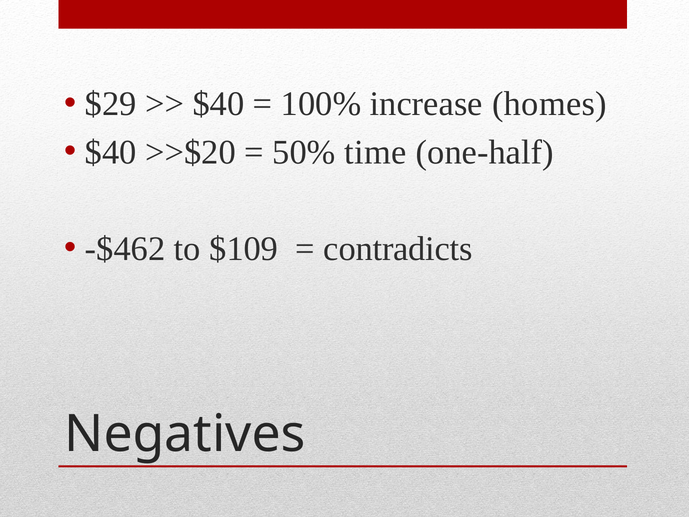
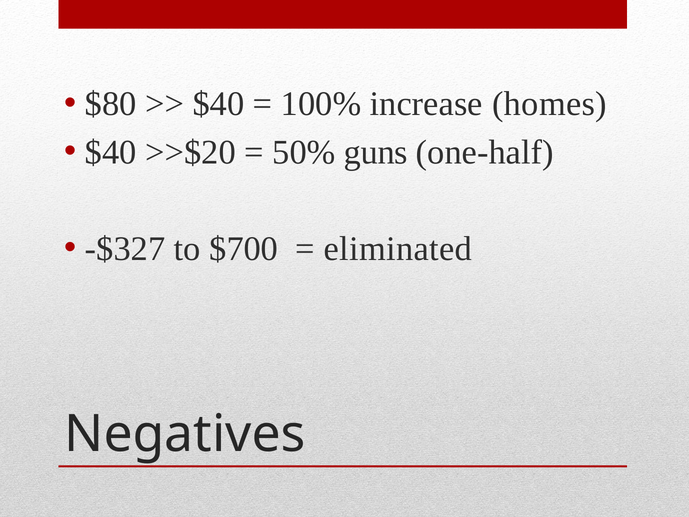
$29: $29 -> $80
time: time -> guns
-$462: -$462 -> -$327
$109: $109 -> $700
contradicts: contradicts -> eliminated
